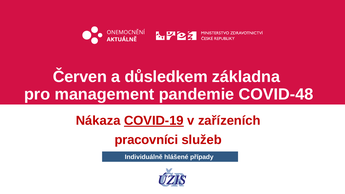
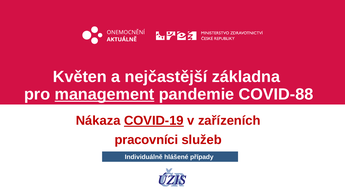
Červen: Červen -> Květen
důsledkem: důsledkem -> nejčastější
management underline: none -> present
COVID-48: COVID-48 -> COVID-88
